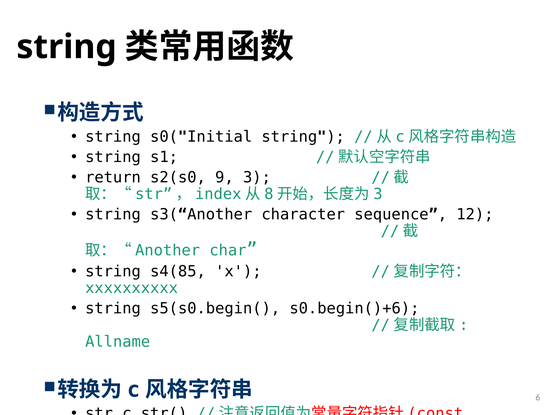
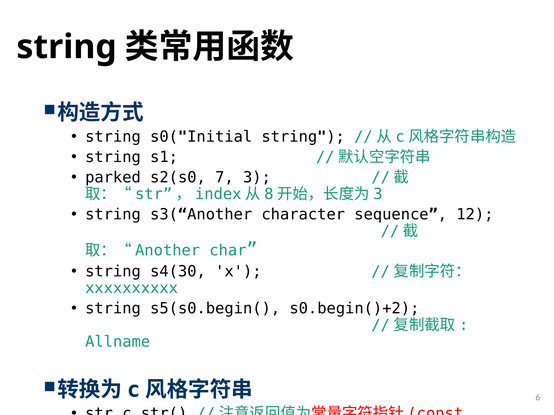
return: return -> parked
9: 9 -> 7
s4(85: s4(85 -> s4(30
s0.begin()+6: s0.begin()+6 -> s0.begin()+2
